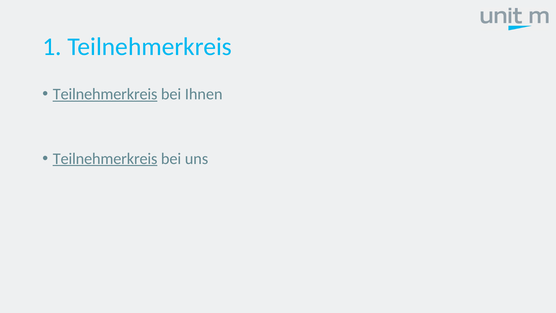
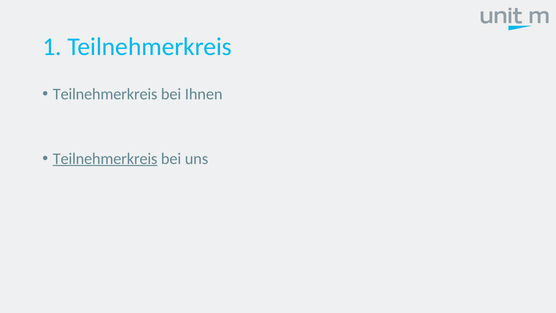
Teilnehmerkreis at (105, 94) underline: present -> none
